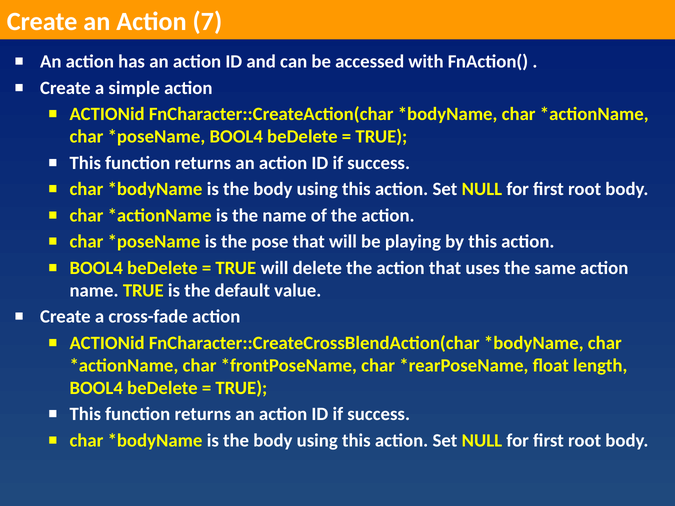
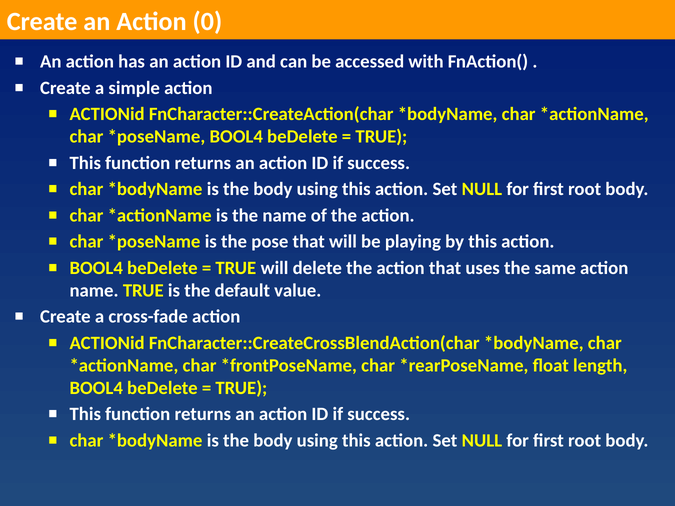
7: 7 -> 0
